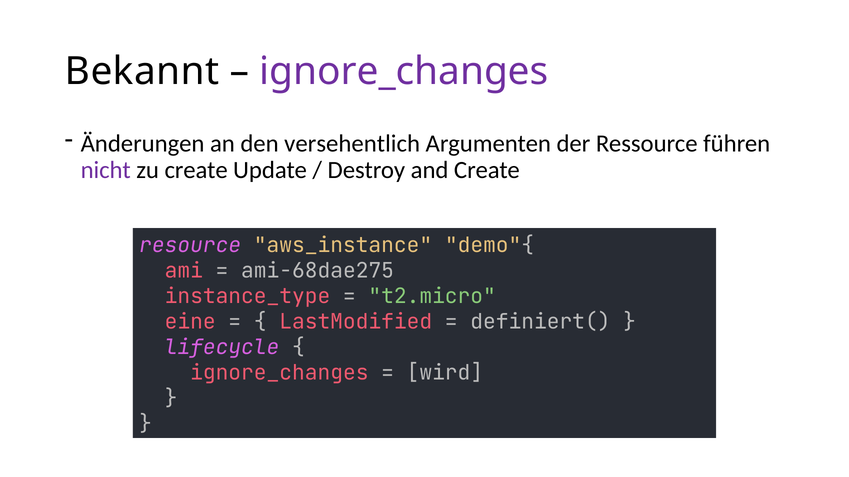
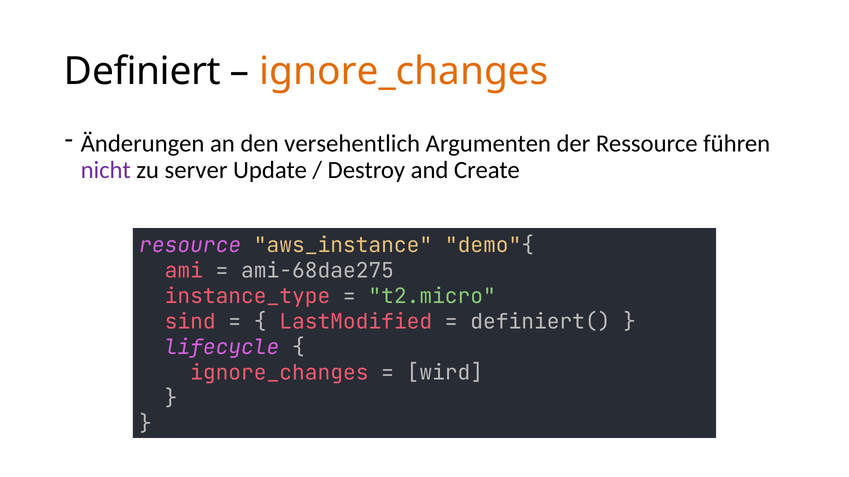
Bekannt: Bekannt -> Definiert
ignore_changes at (404, 71) colour: purple -> orange
zu create: create -> server
eine: eine -> sind
